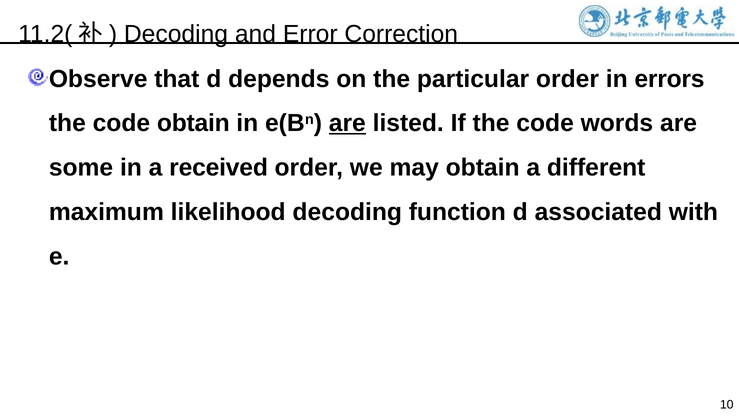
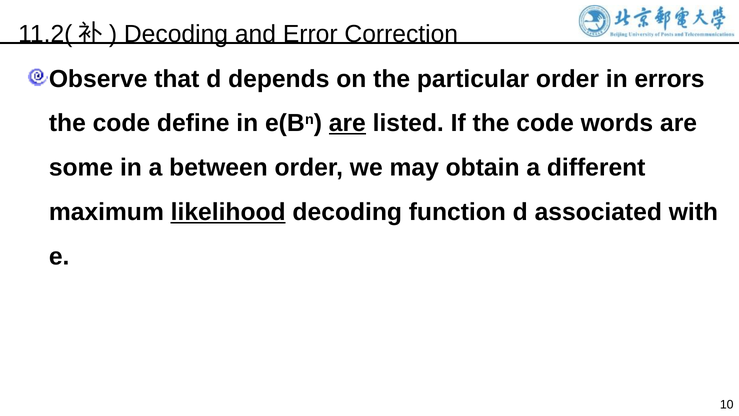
code obtain: obtain -> define
received: received -> between
likelihood underline: none -> present
